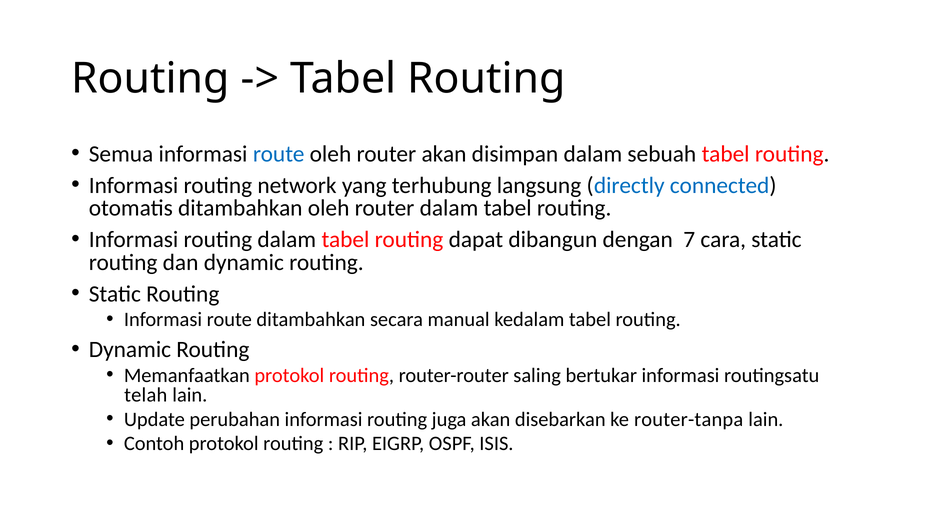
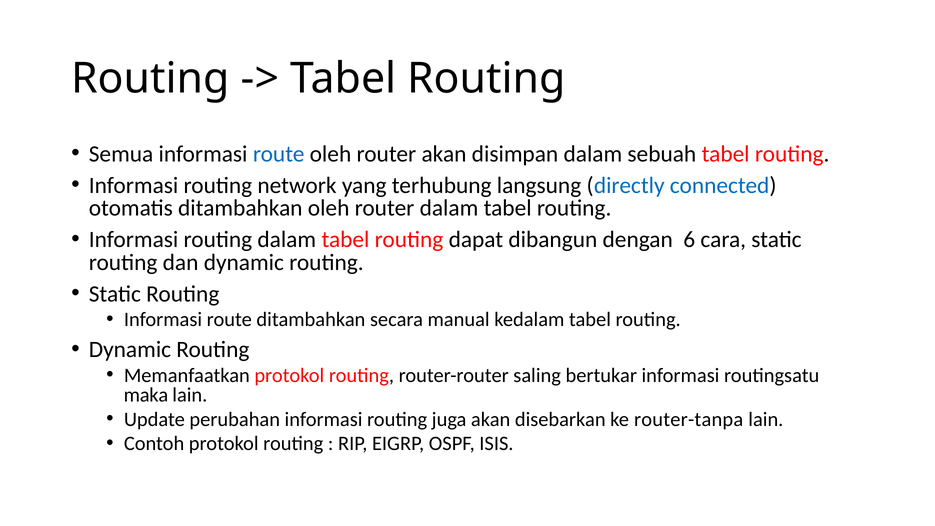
7: 7 -> 6
telah: telah -> maka
